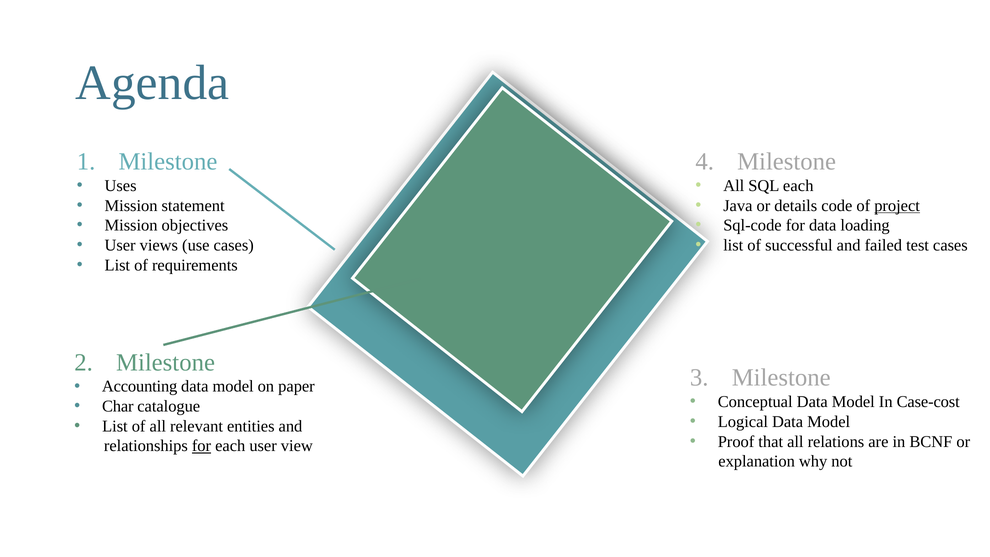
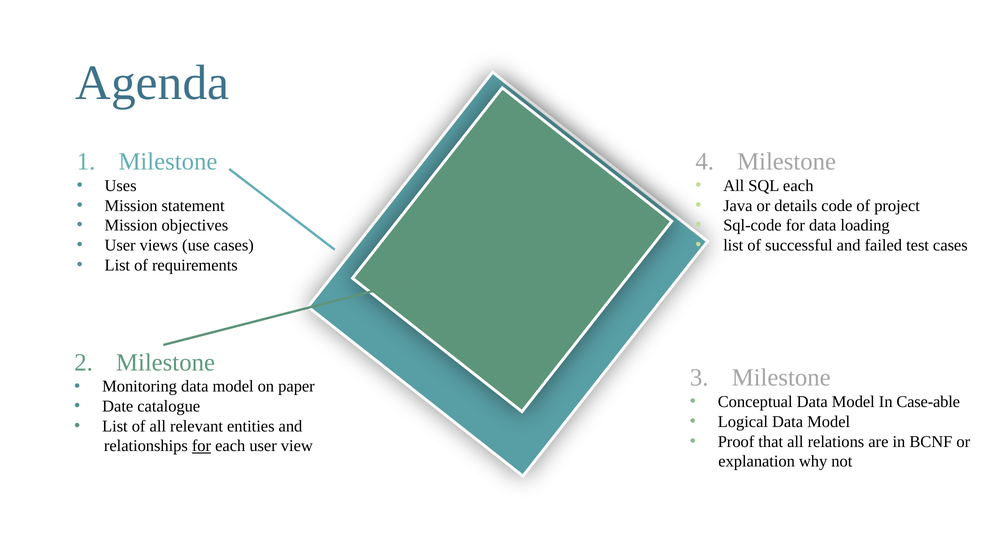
project underline: present -> none
Accounting: Accounting -> Monitoring
Case-cost: Case-cost -> Case-able
Char: Char -> Date
